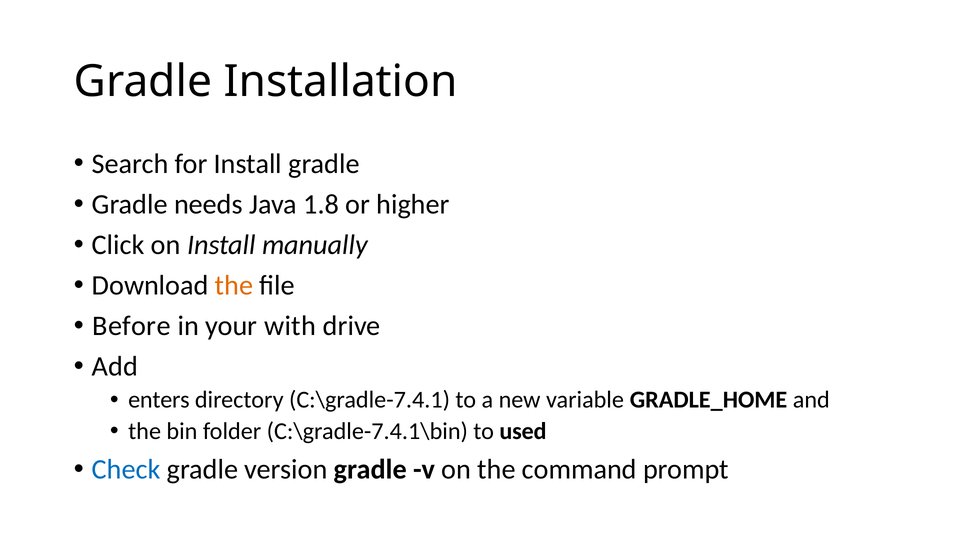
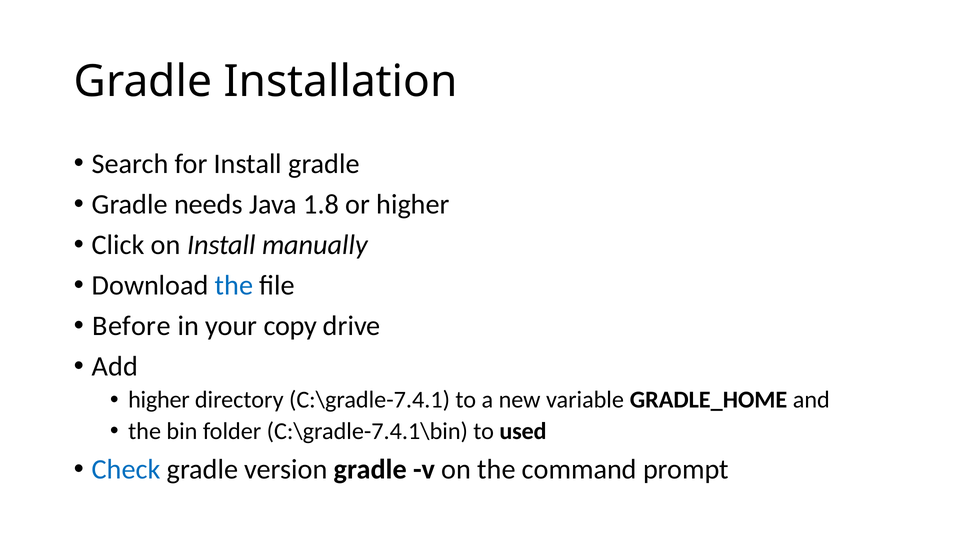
the at (234, 285) colour: orange -> blue
with: with -> copy
enters at (159, 400): enters -> higher
